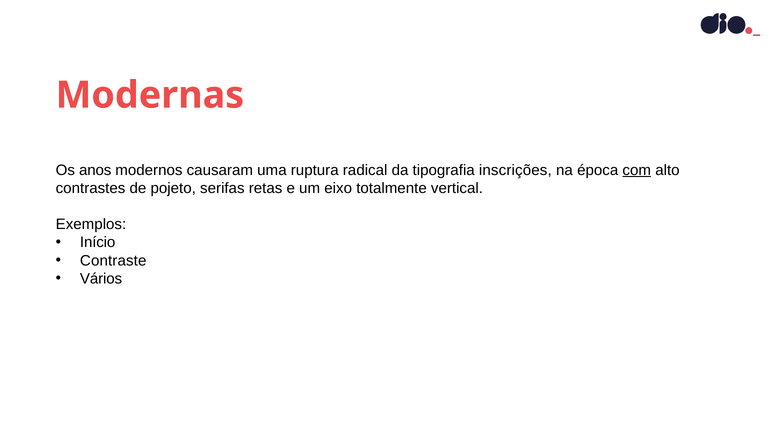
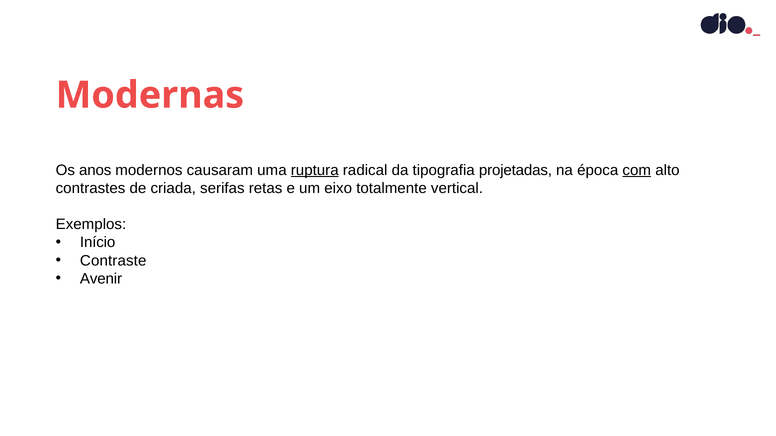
ruptura underline: none -> present
inscrições: inscrições -> projetadas
pojeto: pojeto -> criada
Vários: Vários -> Avenir
